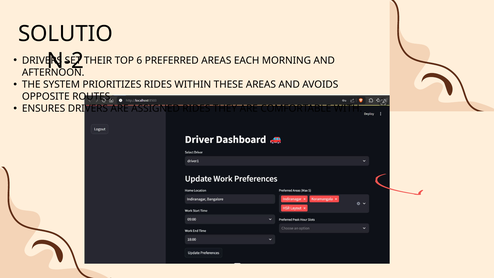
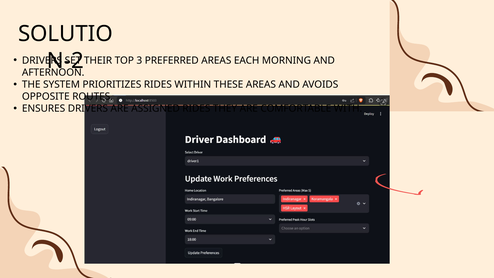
6: 6 -> 3
